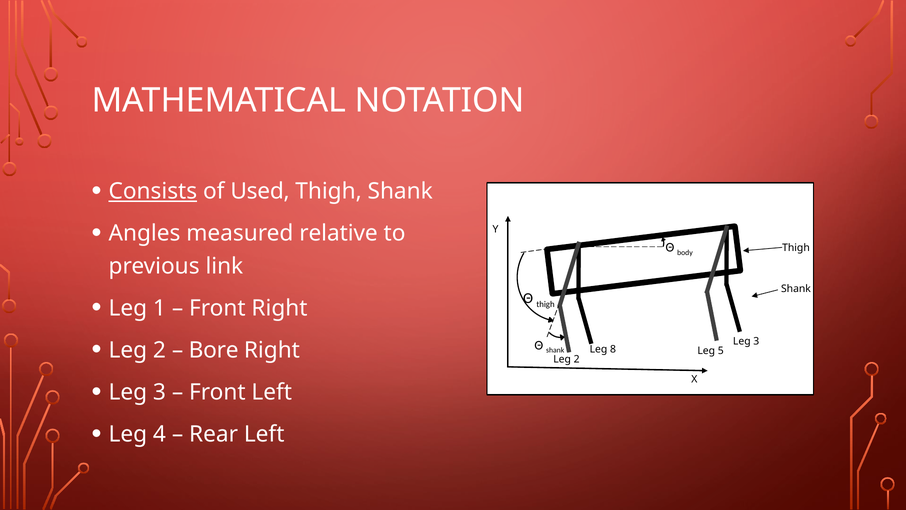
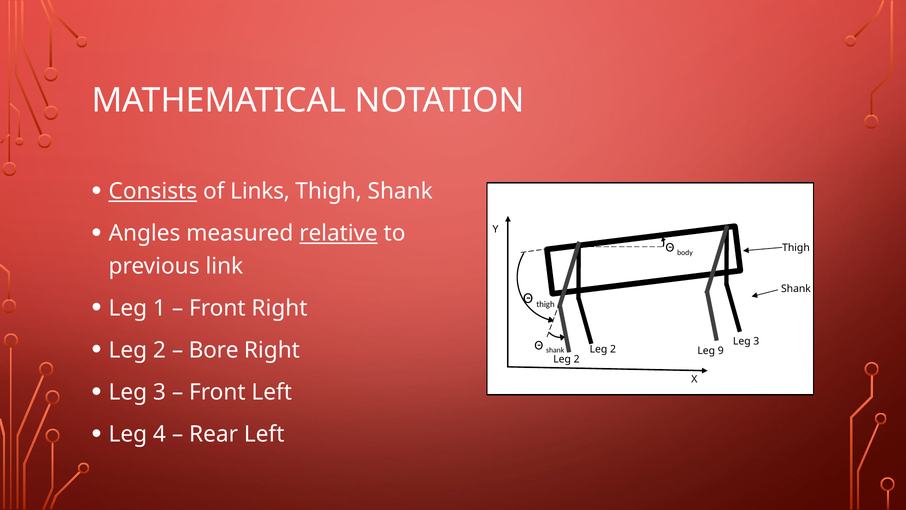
Used: Used -> Links
relative underline: none -> present
5: 5 -> 9
8 at (613, 349): 8 -> 2
